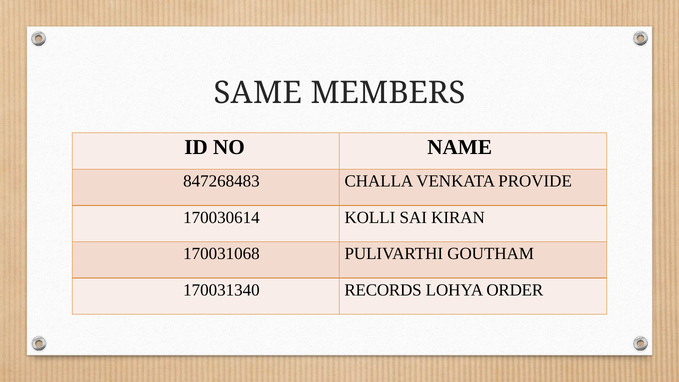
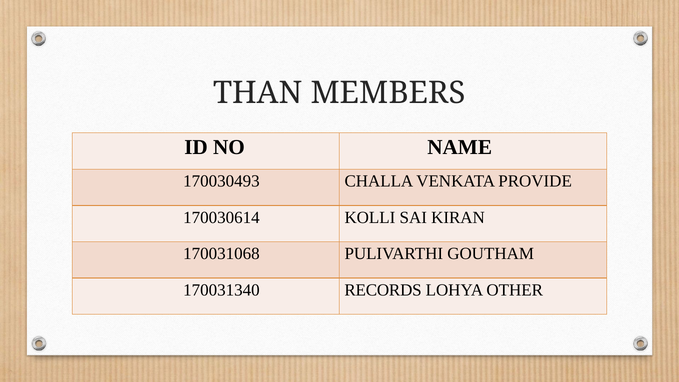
SAME: SAME -> THAN
847268483: 847268483 -> 170030493
ORDER: ORDER -> OTHER
